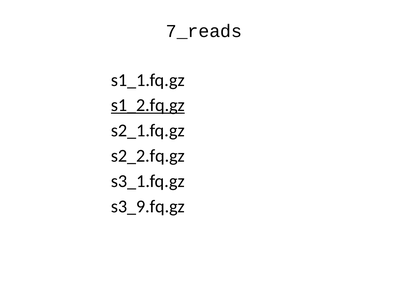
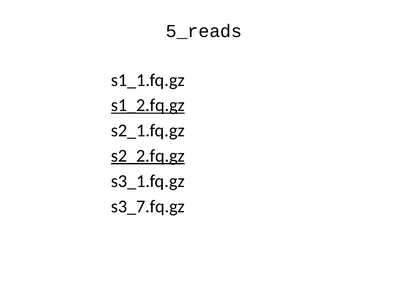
7_reads: 7_reads -> 5_reads
s2_2.fq.gz underline: none -> present
s3_9.fq.gz: s3_9.fq.gz -> s3_7.fq.gz
